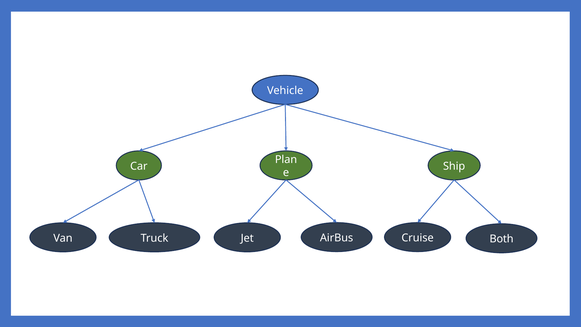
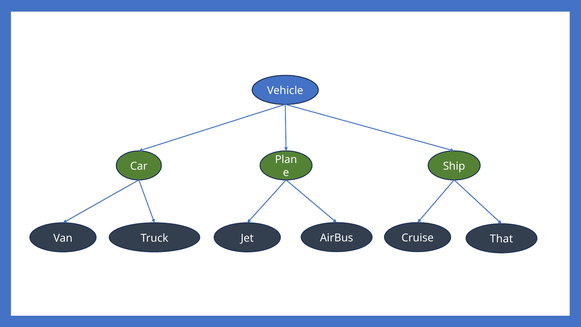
Both: Both -> That
